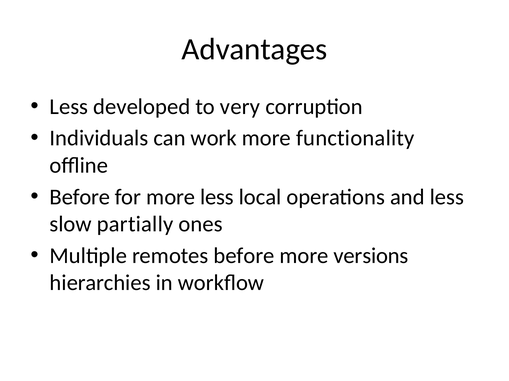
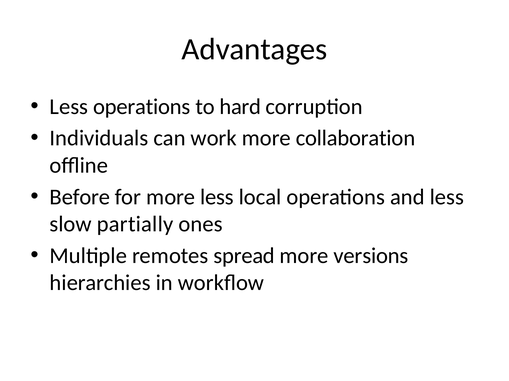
Less developed: developed -> operations
very: very -> hard
functionality: functionality -> collaboration
remotes before: before -> spread
